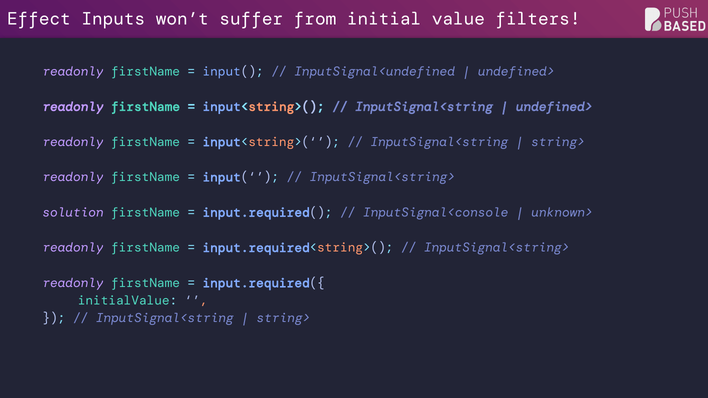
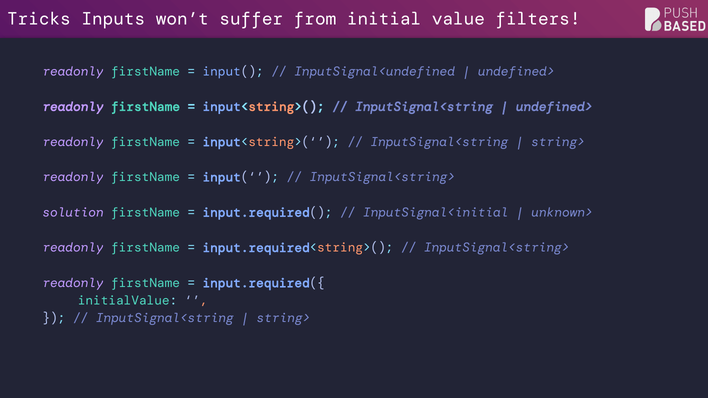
Effect: Effect -> Tricks
InputSignal<console: InputSignal<console -> InputSignal<initial
